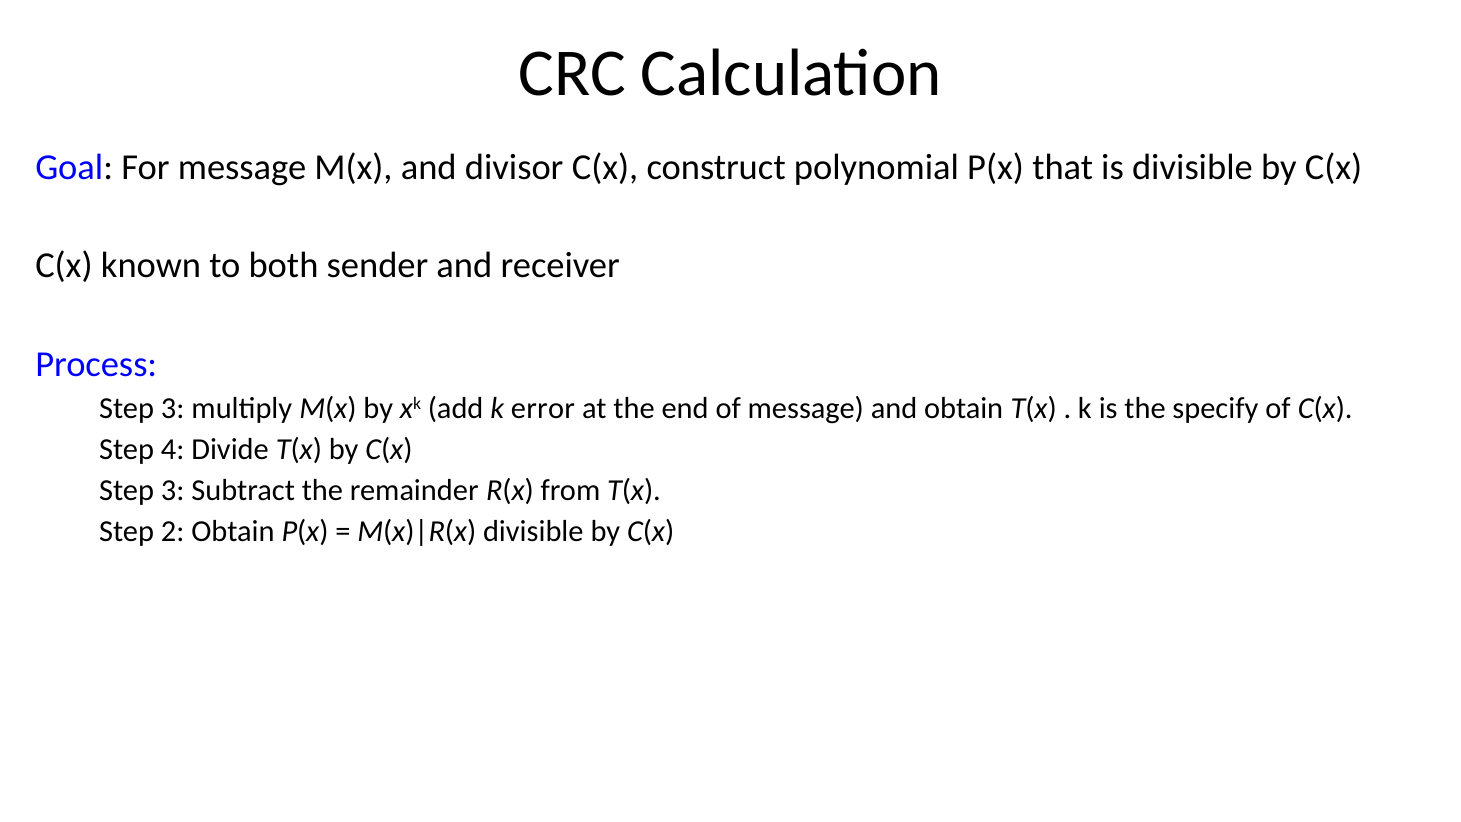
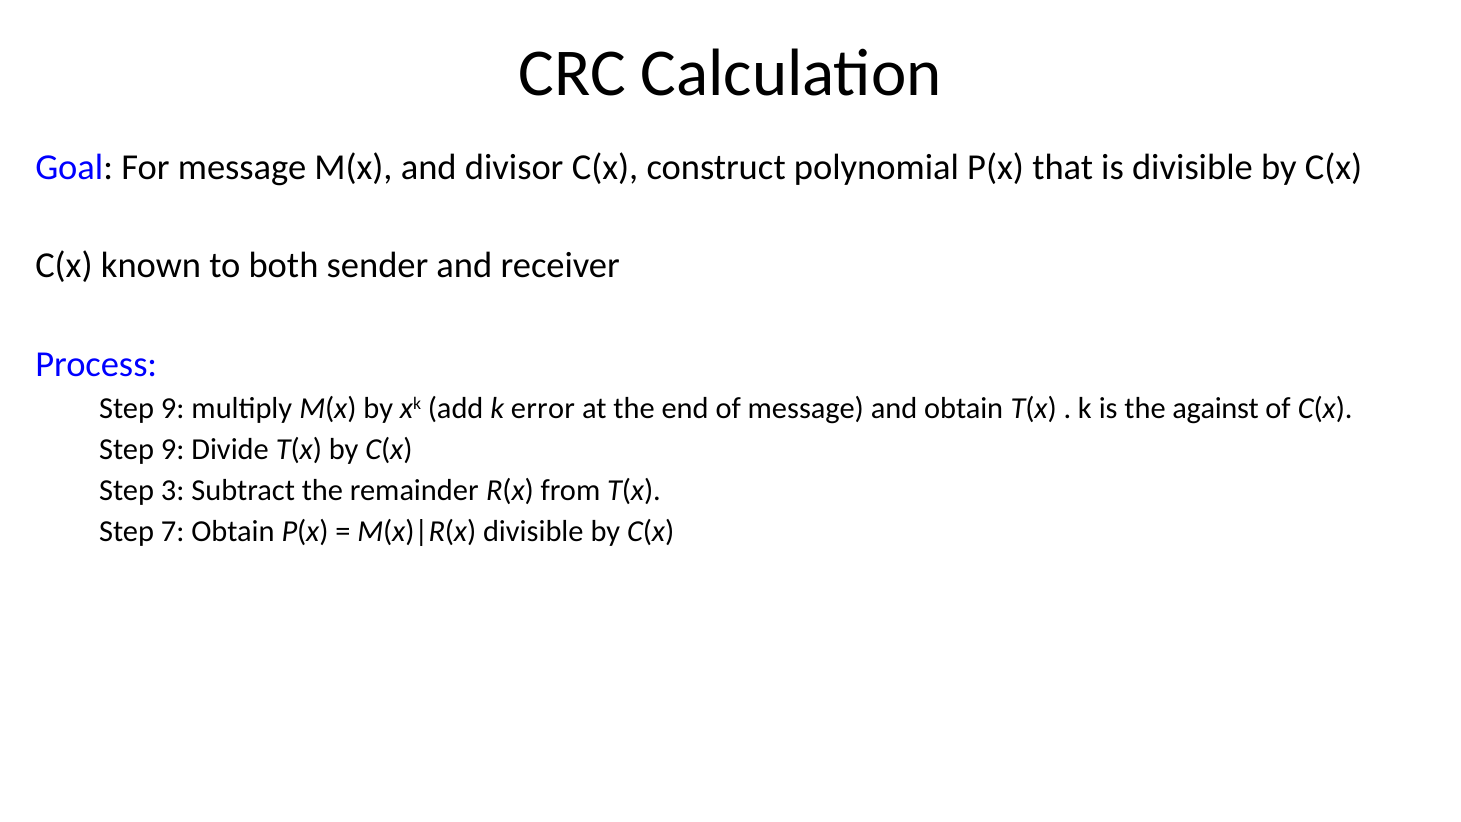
3 at (173, 408): 3 -> 9
specify: specify -> against
4 at (173, 449): 4 -> 9
2: 2 -> 7
